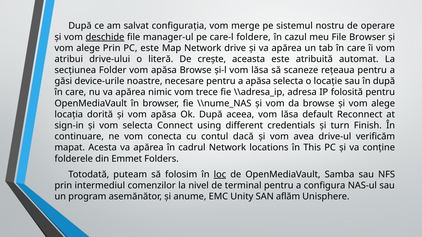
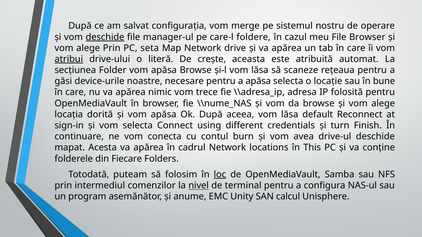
PC este: este -> seta
atribui underline: none -> present
în după: după -> bune
dacă: dacă -> burn
drive-ul verificăm: verificăm -> deschide
Emmet: Emmet -> Fiecare
nivel underline: none -> present
aflăm: aflăm -> calcul
